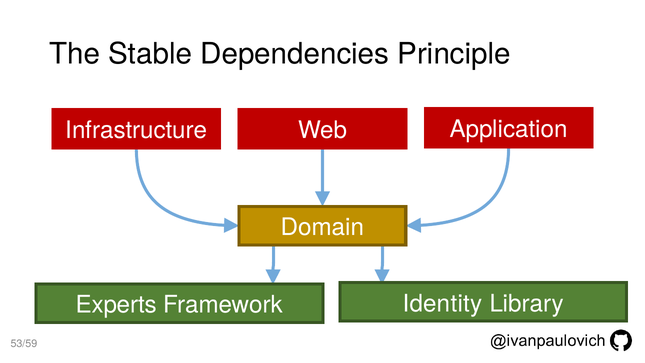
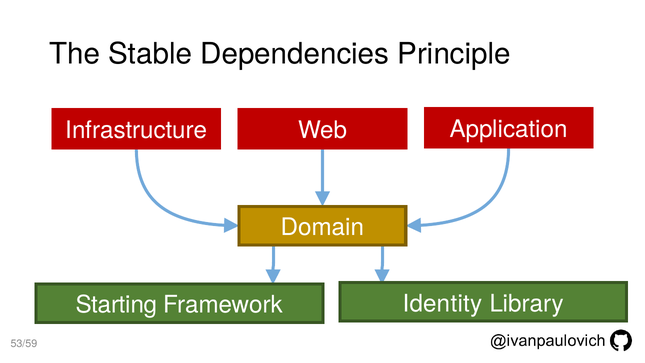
Experts: Experts -> Starting
